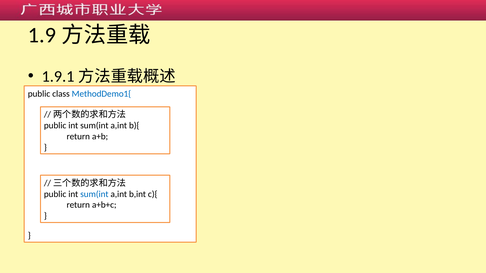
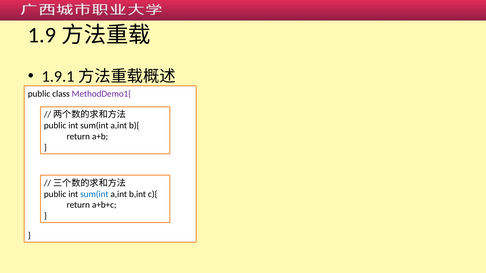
MethodDemo1{ colour: blue -> purple
